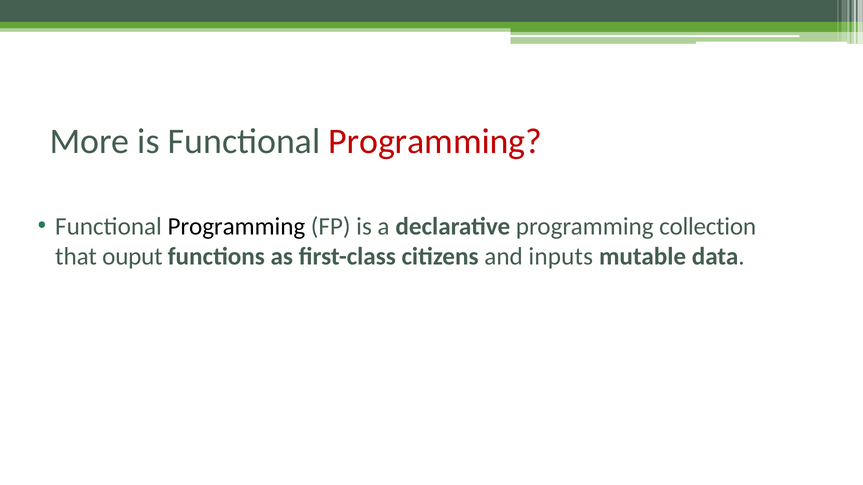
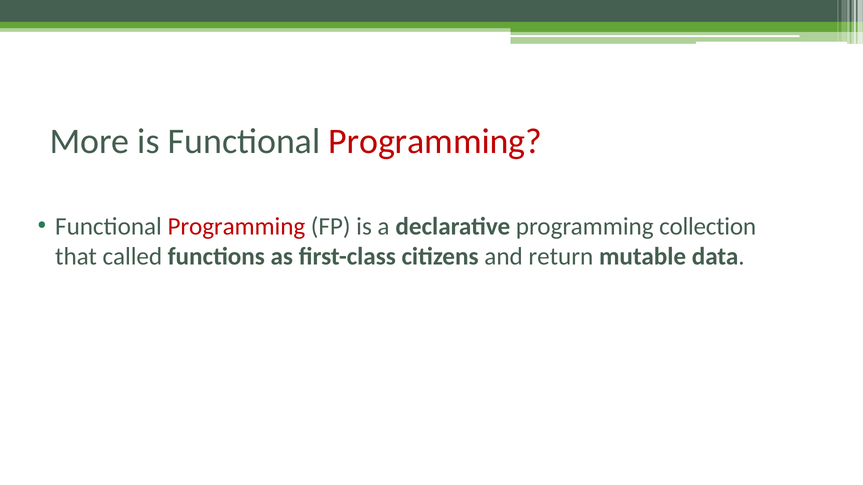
Programming at (236, 227) colour: black -> red
ouput: ouput -> called
inputs: inputs -> return
